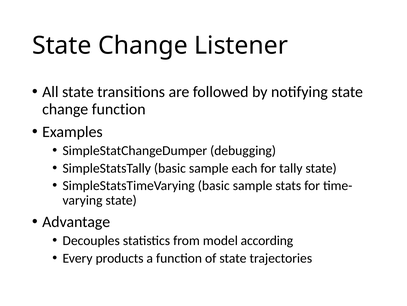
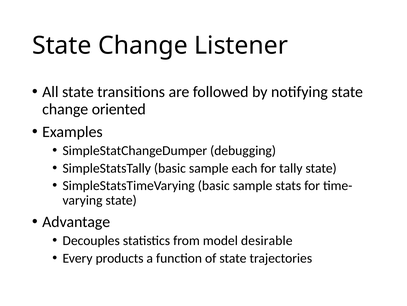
change function: function -> oriented
according: according -> desirable
